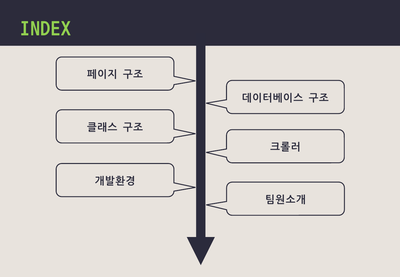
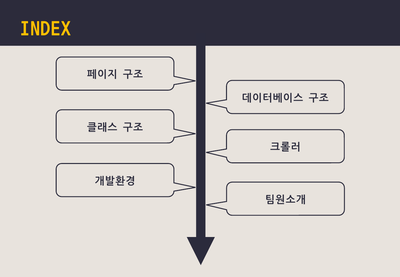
INDEX colour: light green -> yellow
